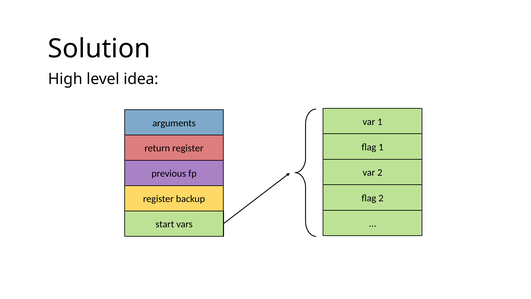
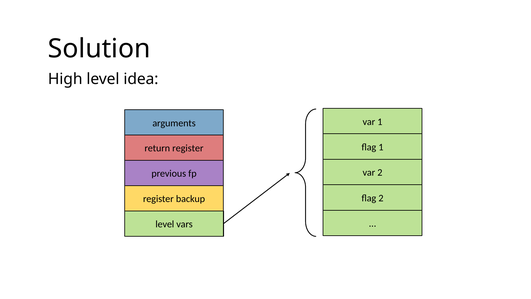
start at (165, 224): start -> level
